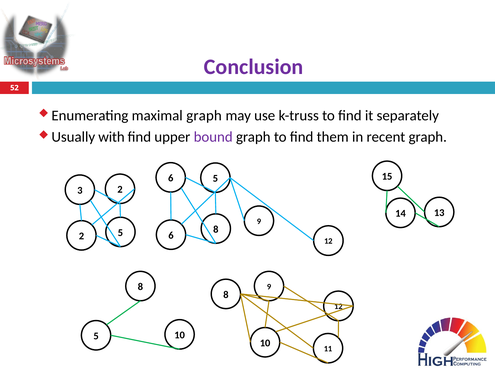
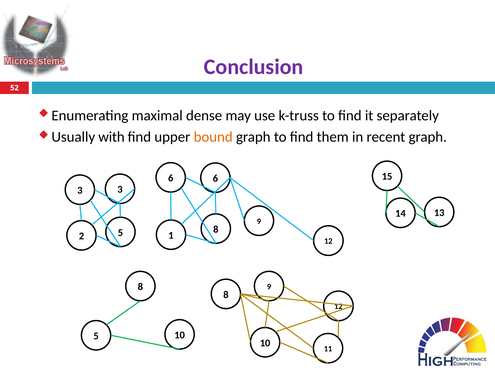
maximal graph: graph -> dense
bound colour: purple -> orange
6 5: 5 -> 6
3 2: 2 -> 3
5 6: 6 -> 1
